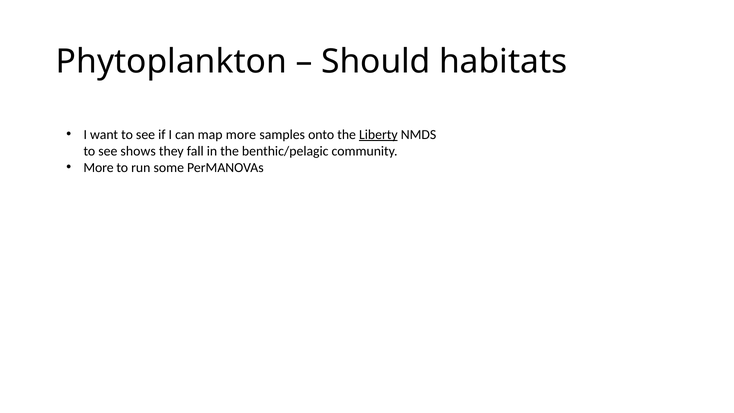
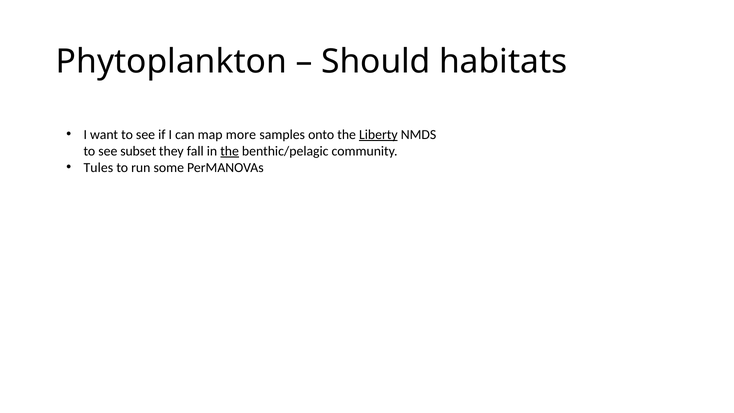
shows: shows -> subset
the at (230, 151) underline: none -> present
More at (99, 167): More -> Tules
